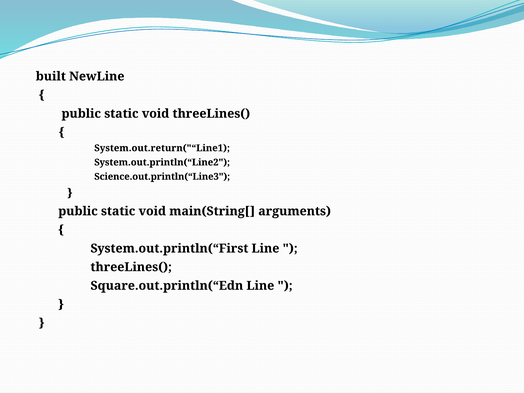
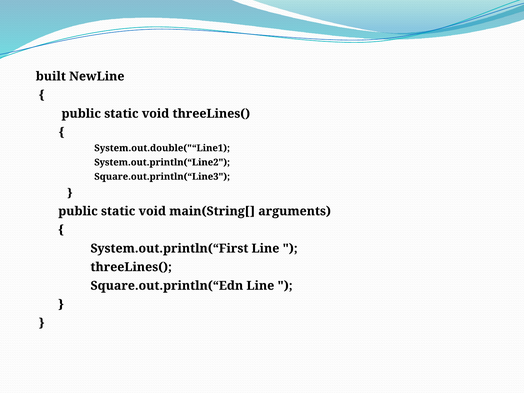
System.out.return("“Line1: System.out.return("“Line1 -> System.out.double("“Line1
Science.out.println(“Line3: Science.out.println(“Line3 -> Square.out.println(“Line3
